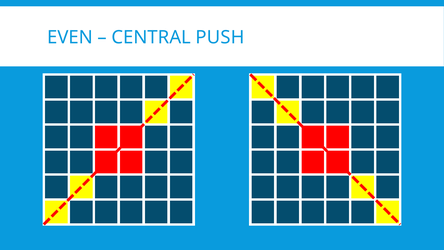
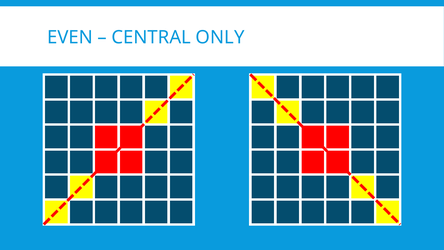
PUSH: PUSH -> ONLY
